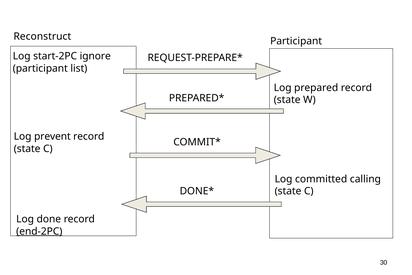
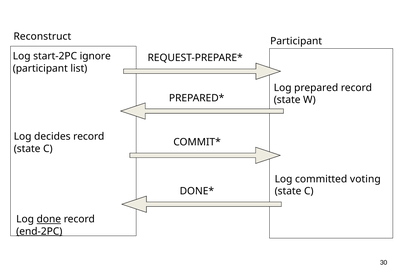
prevent: prevent -> decides
calling: calling -> voting
done underline: none -> present
